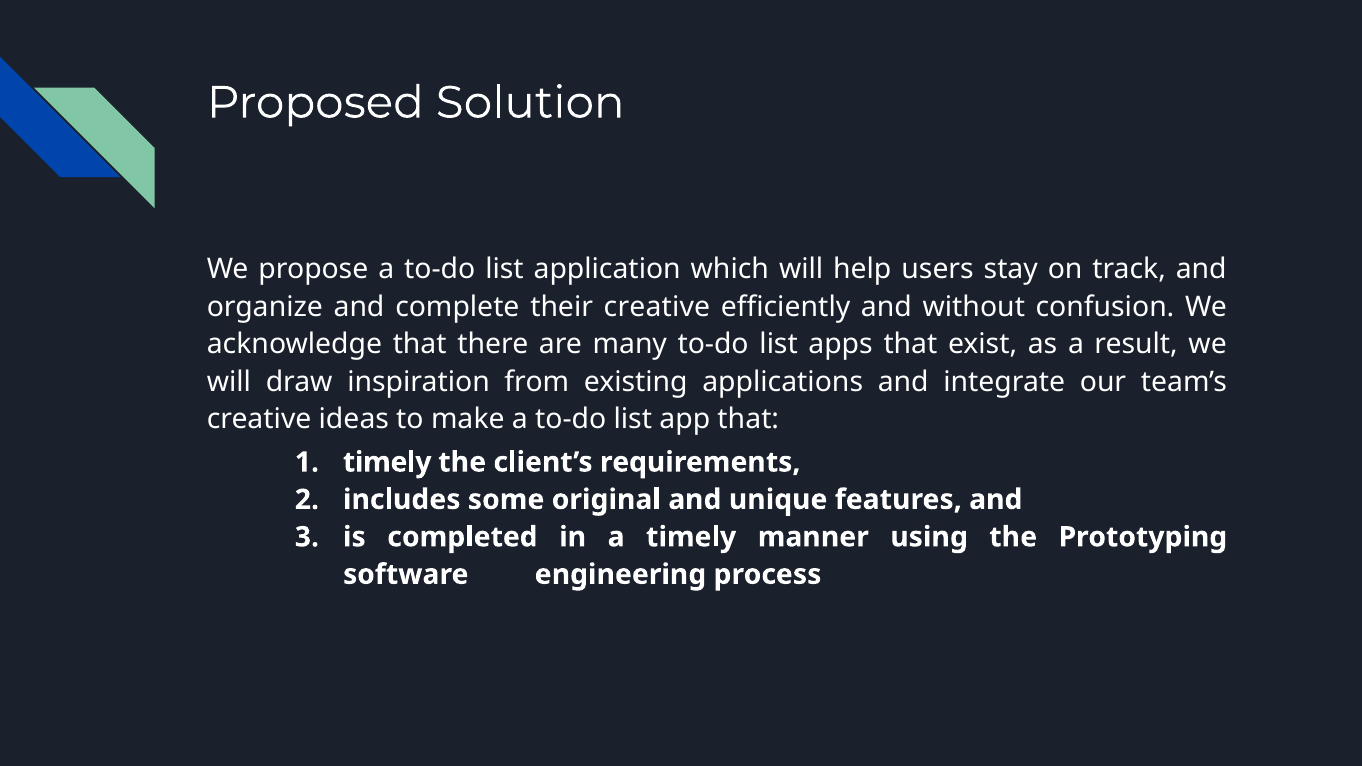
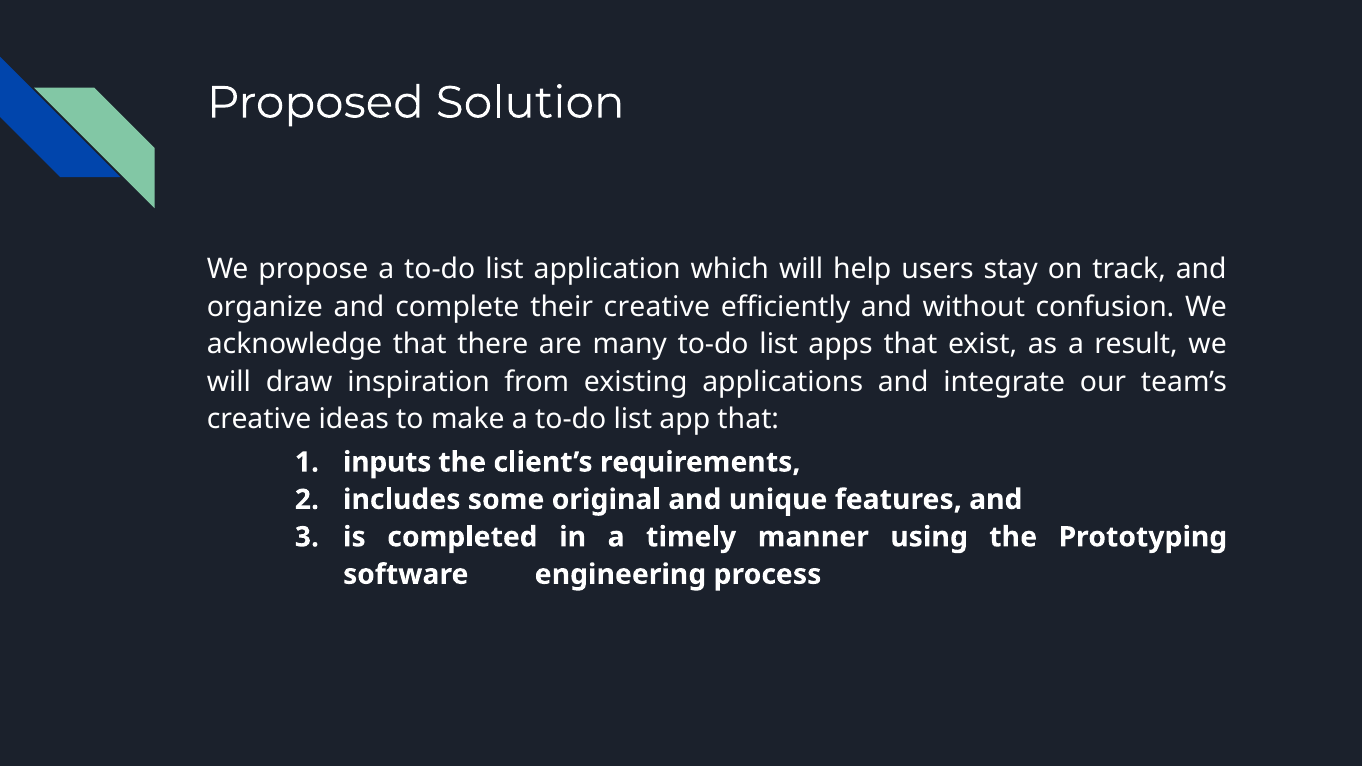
timely at (387, 462): timely -> inputs
